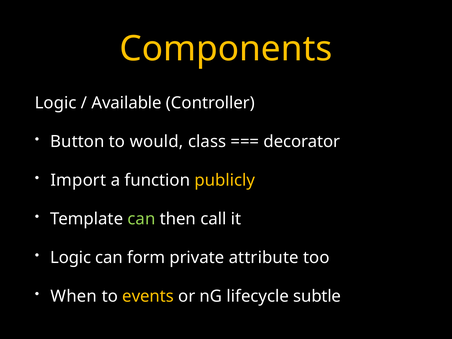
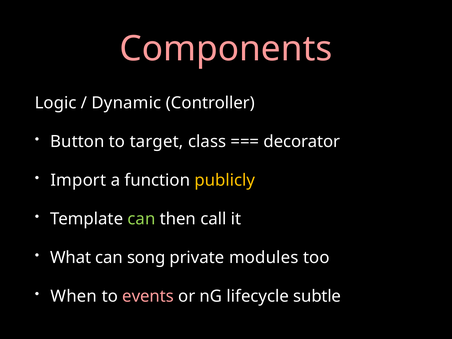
Components colour: yellow -> pink
Available: Available -> Dynamic
would: would -> target
Logic at (71, 258): Logic -> What
form: form -> song
attribute: attribute -> modules
events colour: yellow -> pink
